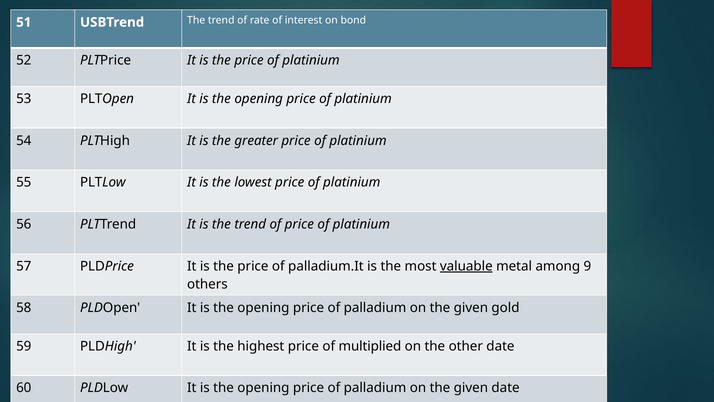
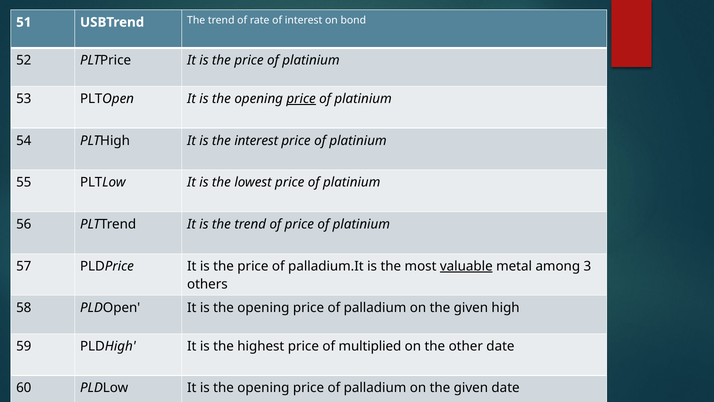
price at (301, 99) underline: none -> present
the greater: greater -> interest
9: 9 -> 3
gold: gold -> high
